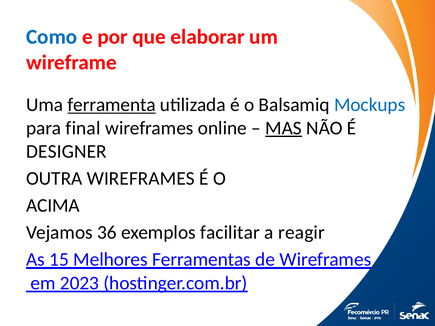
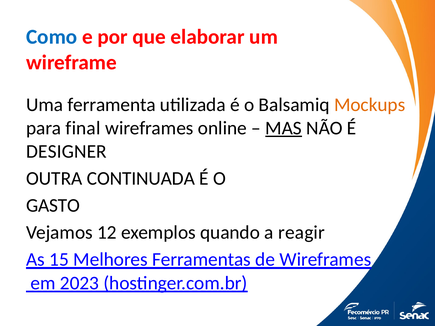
ferramenta underline: present -> none
Mockups colour: blue -> orange
OUTRA WIREFRAMES: WIREFRAMES -> CONTINUADA
ACIMA: ACIMA -> GASTO
36: 36 -> 12
facilitar: facilitar -> quando
